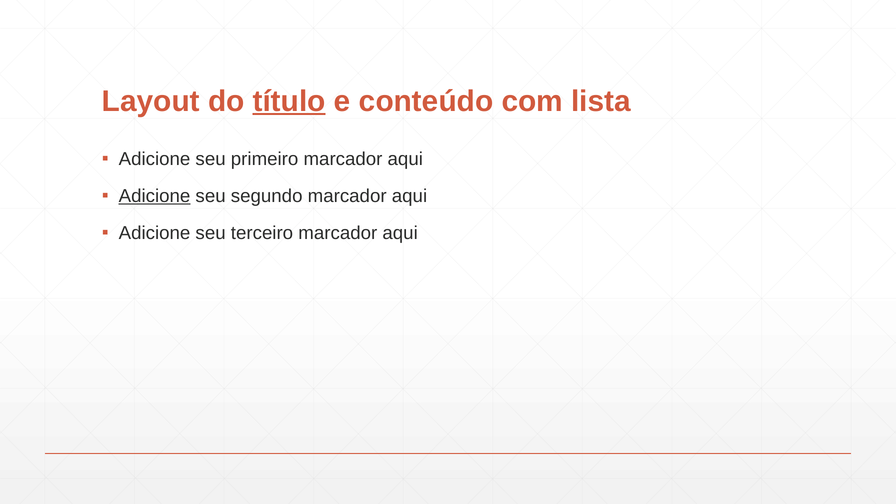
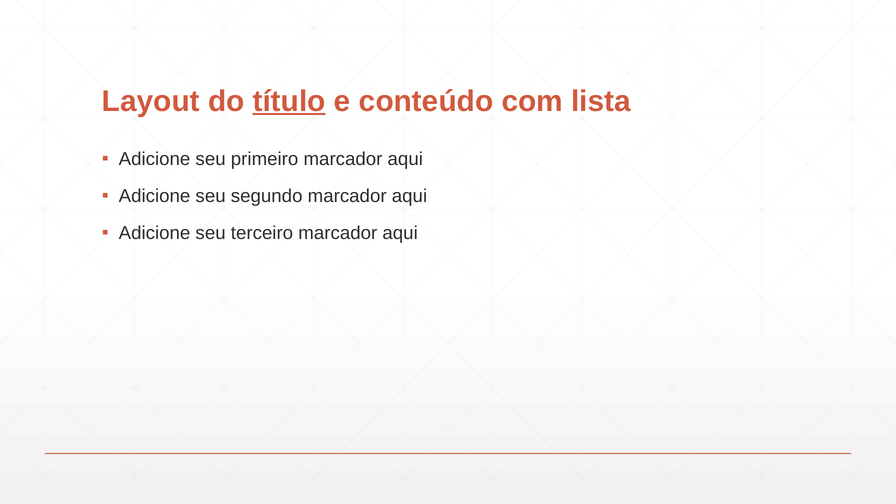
Adicione at (155, 196) underline: present -> none
